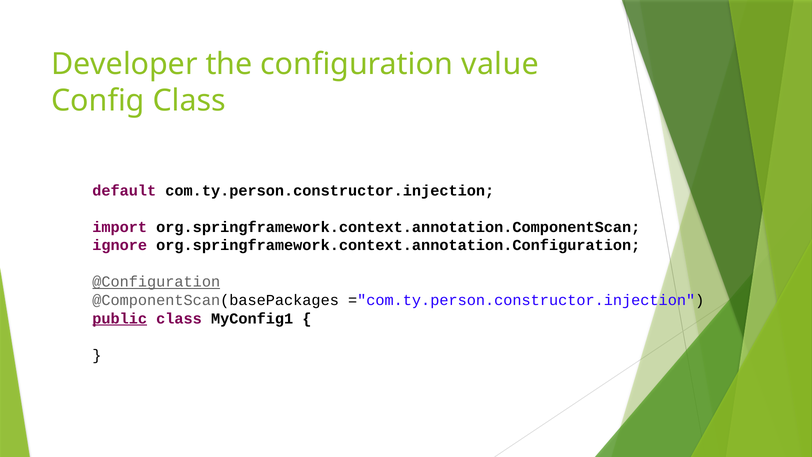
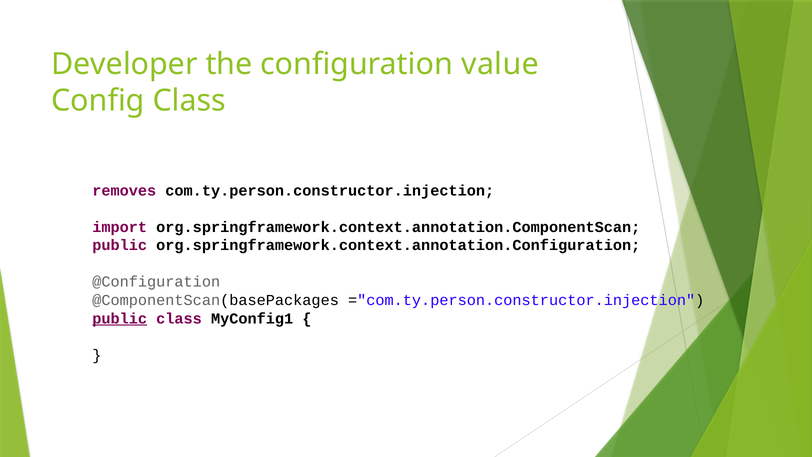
default: default -> removes
ignore at (120, 245): ignore -> public
@Configuration underline: present -> none
